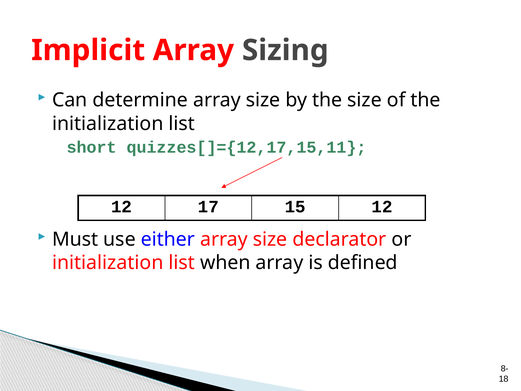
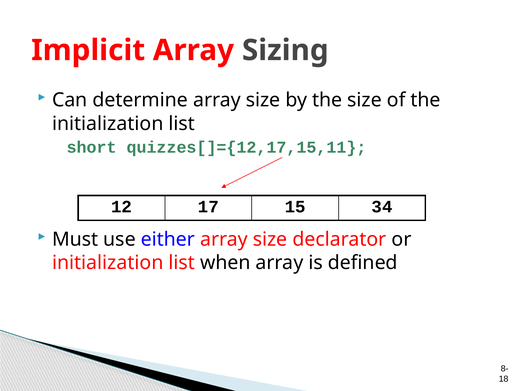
15 12: 12 -> 34
